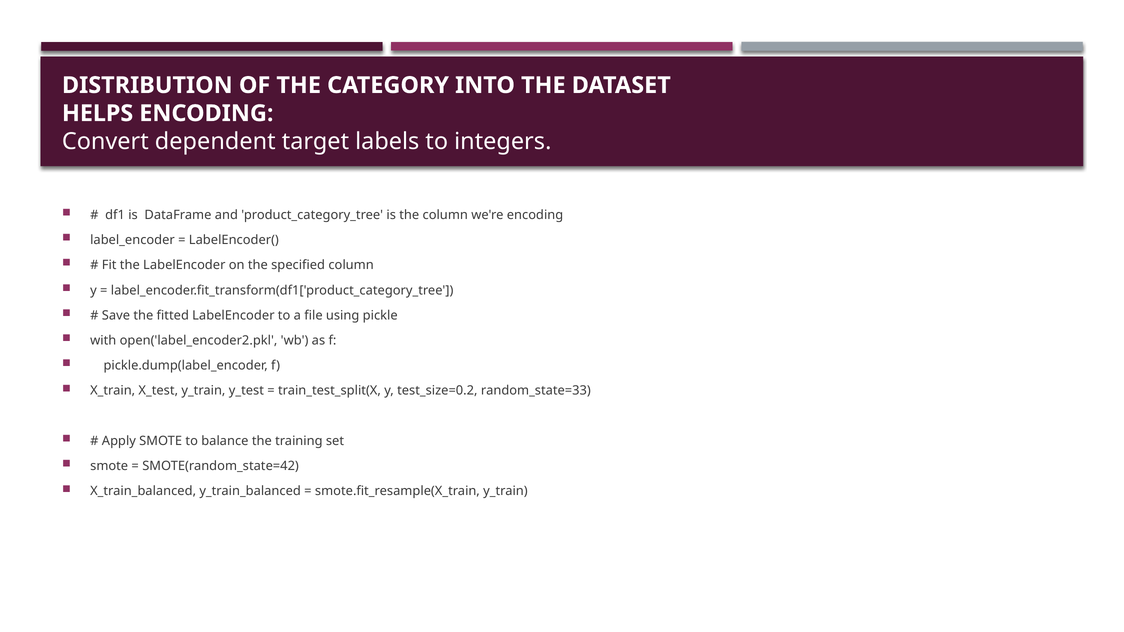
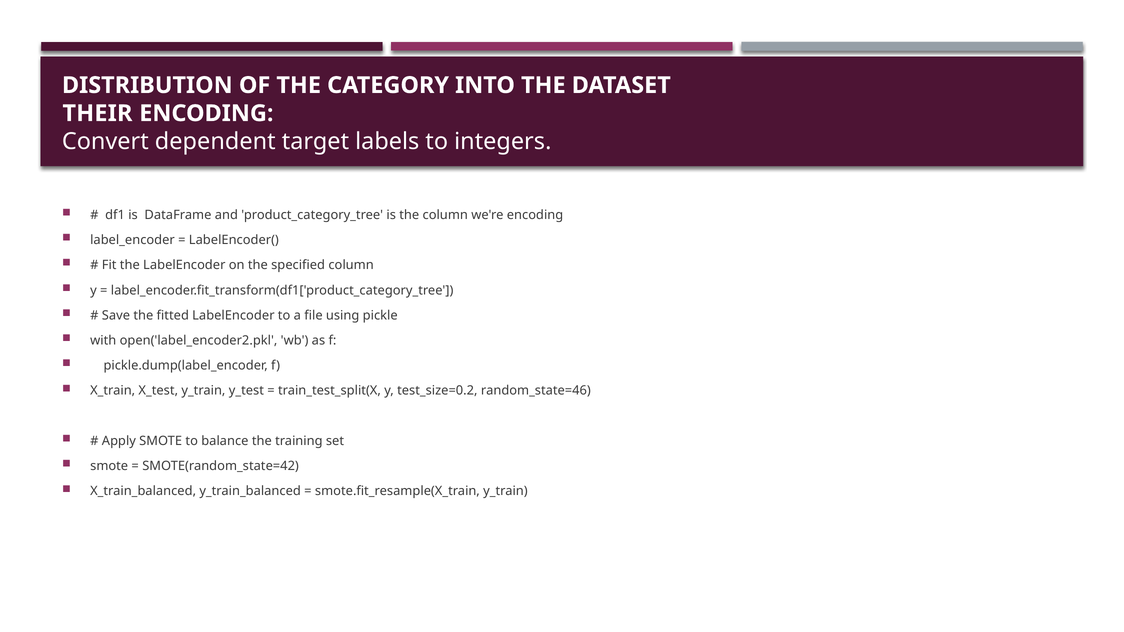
HELPS: HELPS -> THEIR
random_state=33: random_state=33 -> random_state=46
